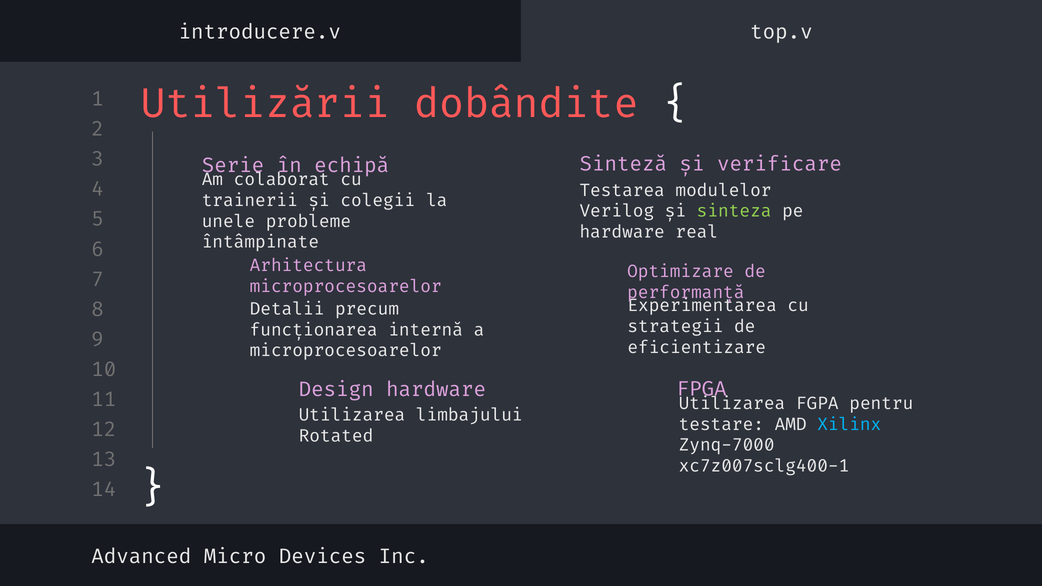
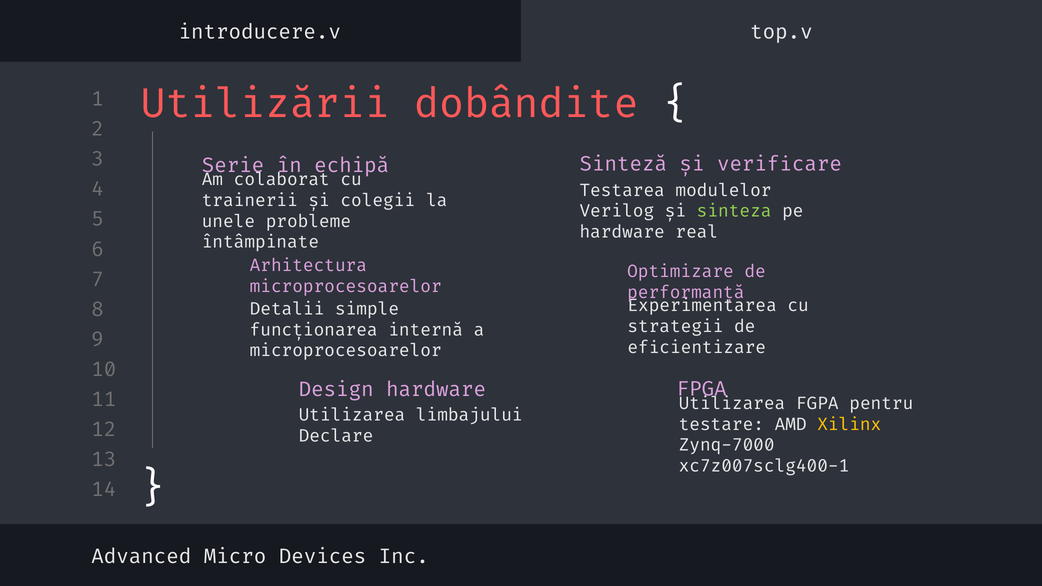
precum: precum -> simple
Xilinx colour: light blue -> yellow
Rotated: Rotated -> Declare
